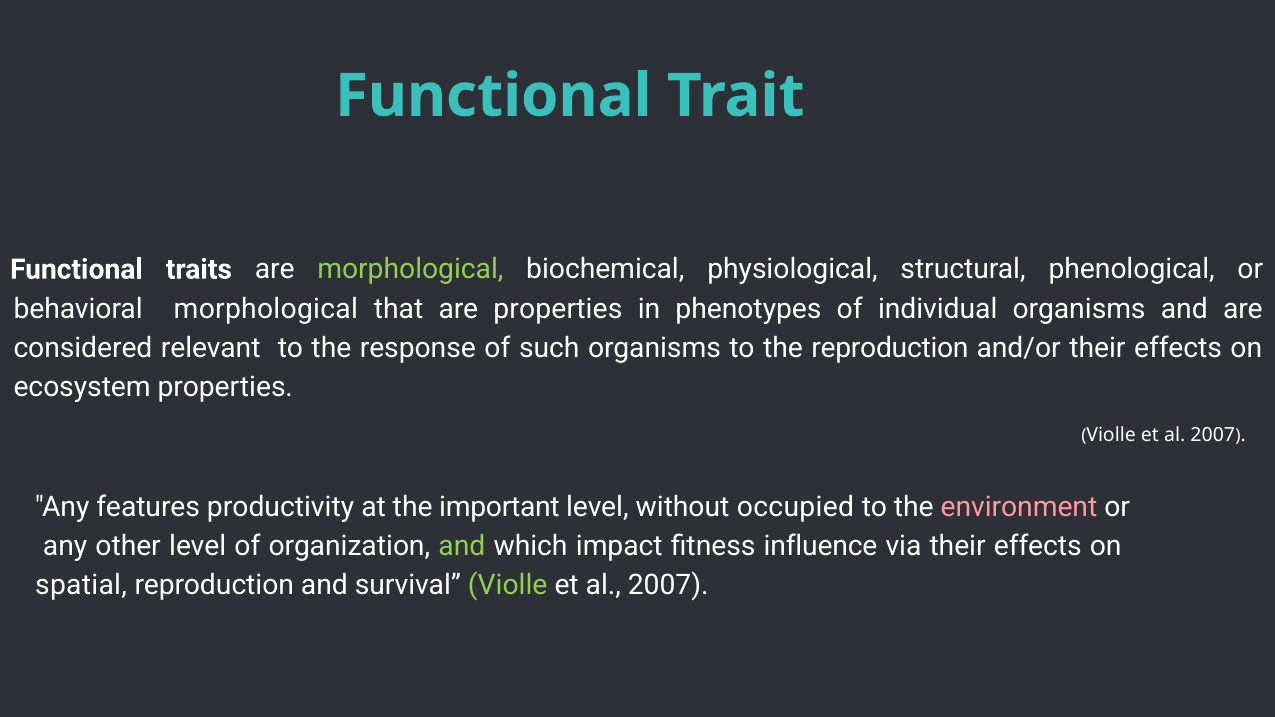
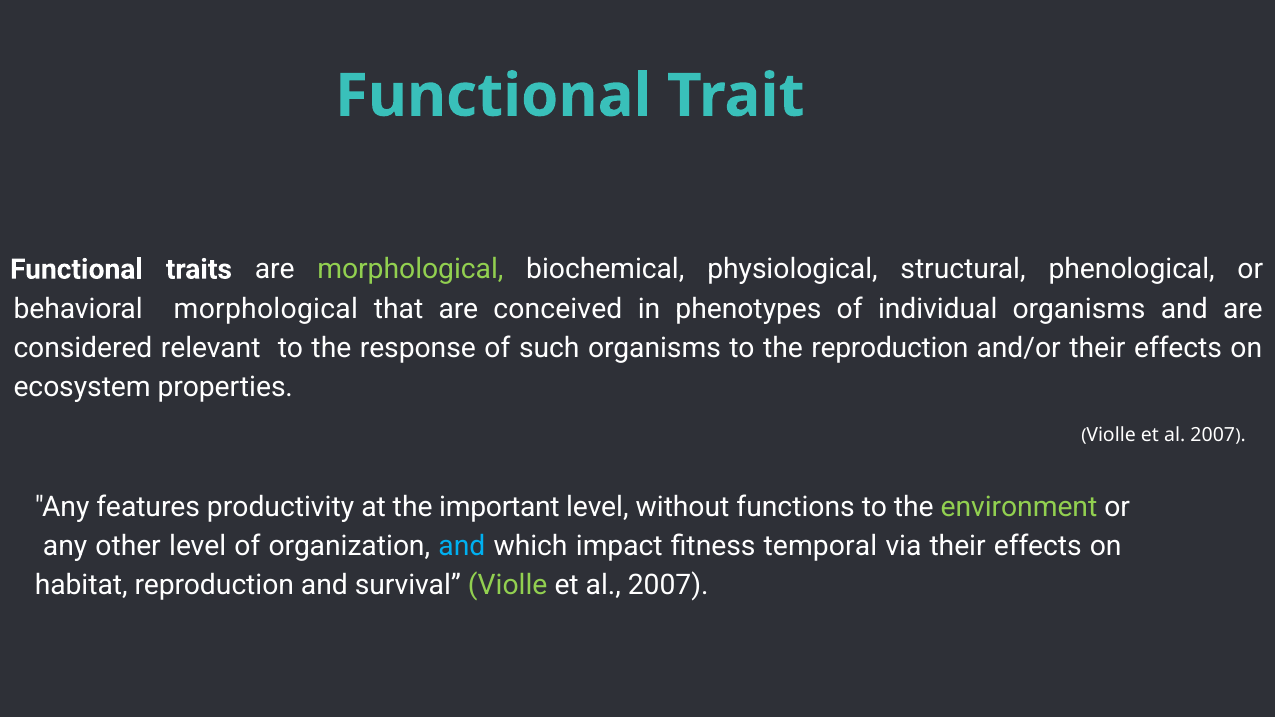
are properties: properties -> conceived
occupied: occupied -> functions
environment colour: pink -> light green
and at (462, 546) colour: light green -> light blue
influence: influence -> temporal
spatial: spatial -> habitat
